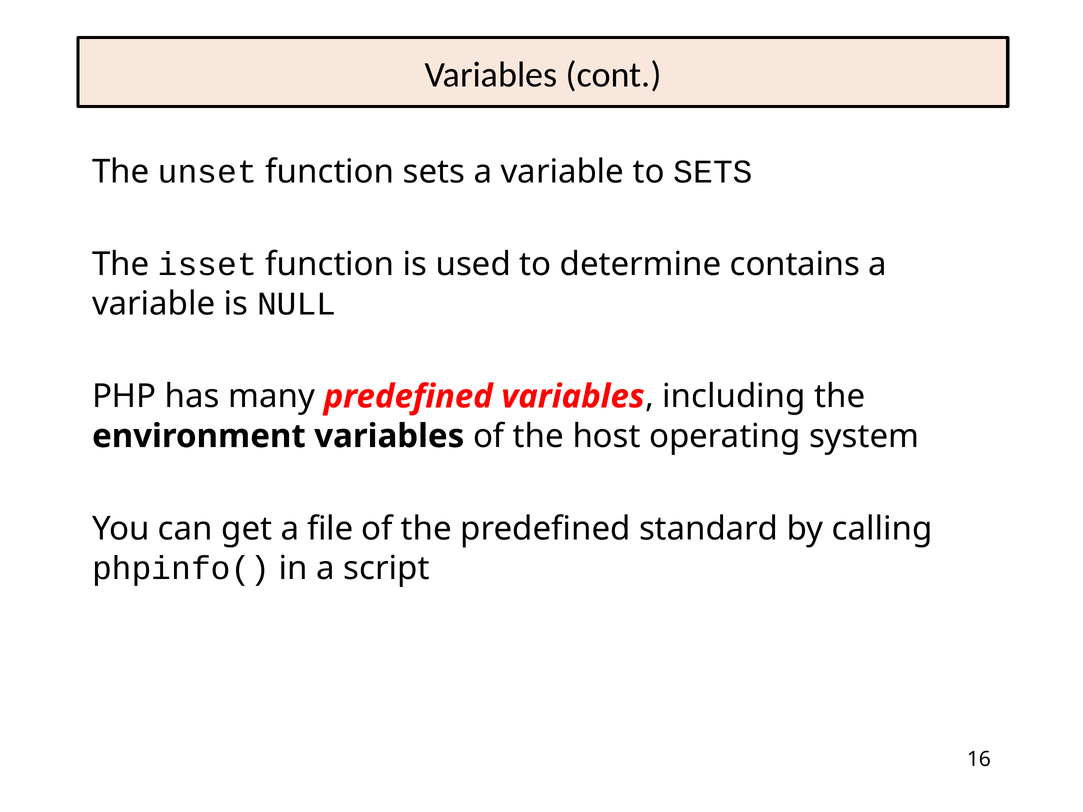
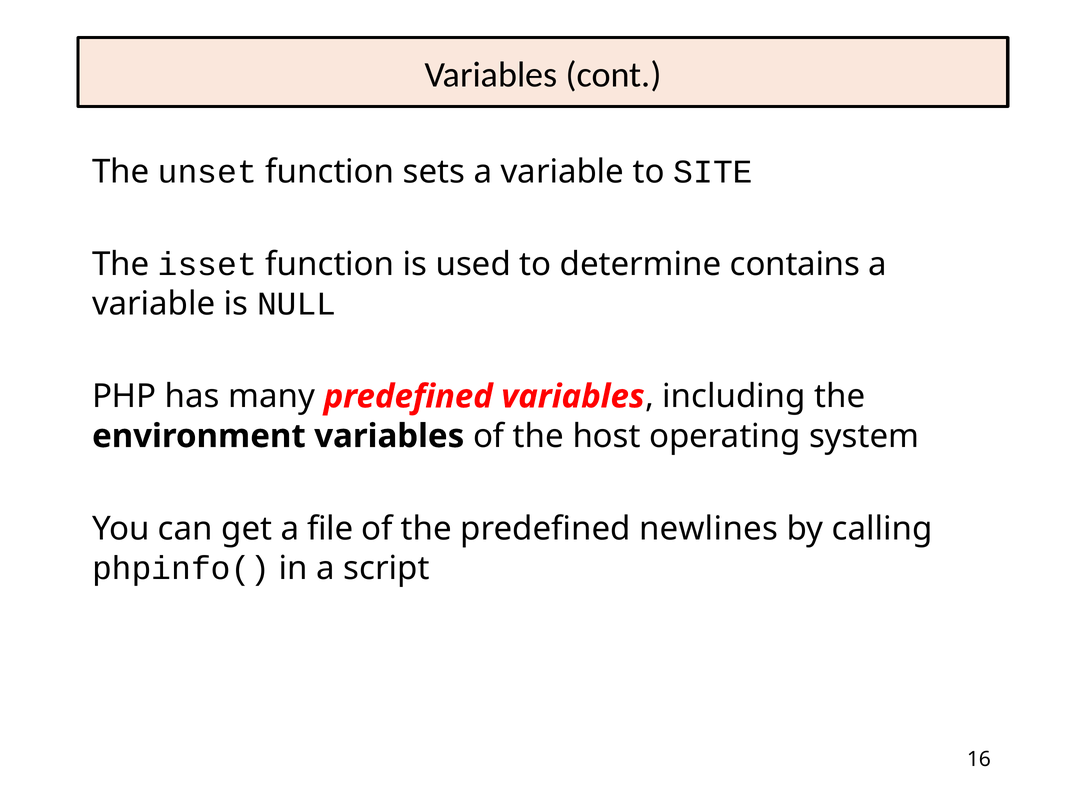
to SETS: SETS -> SITE
standard: standard -> newlines
